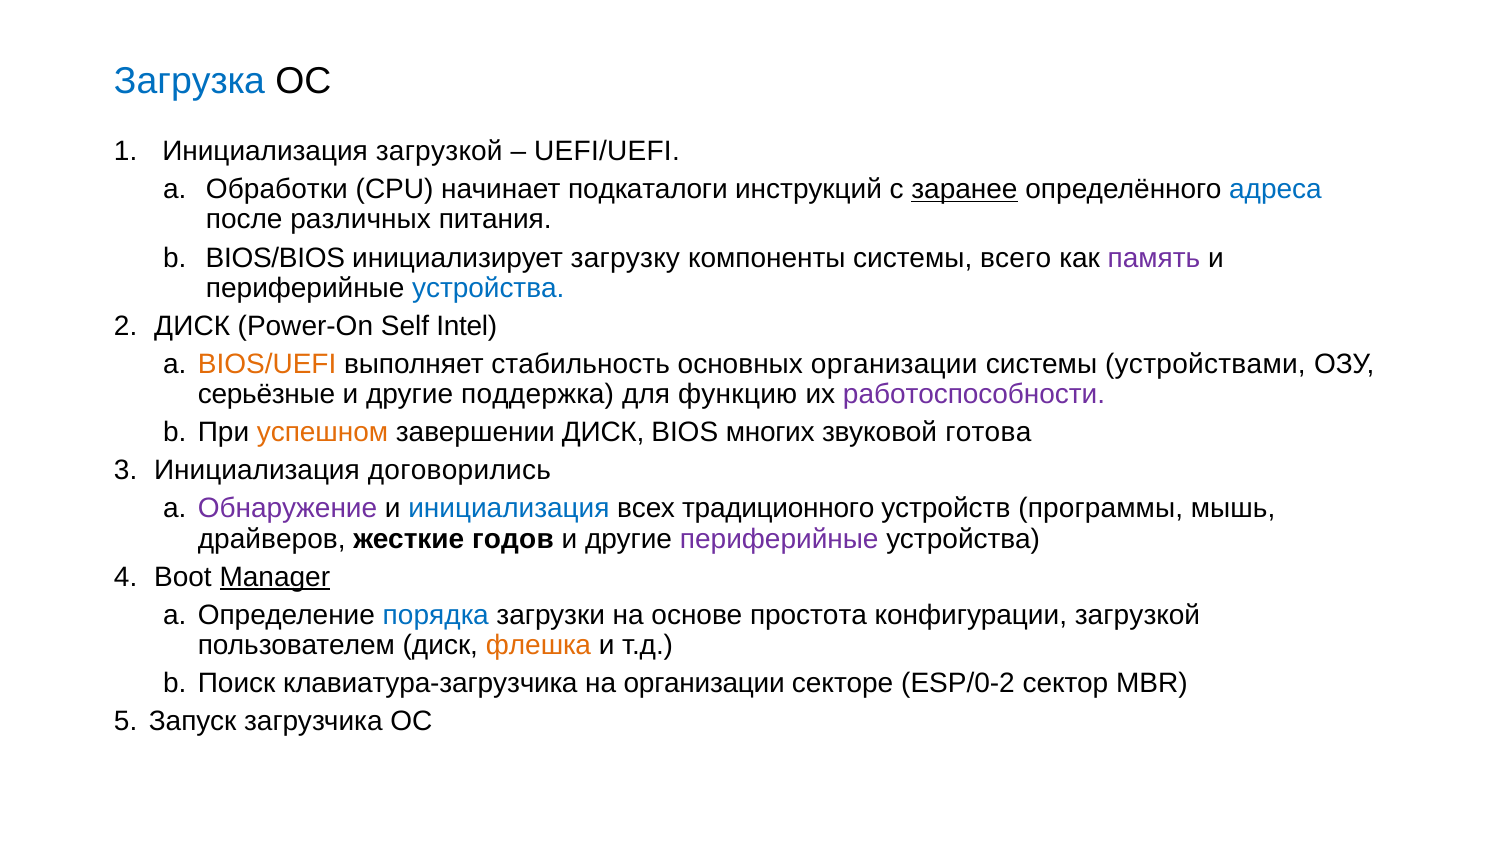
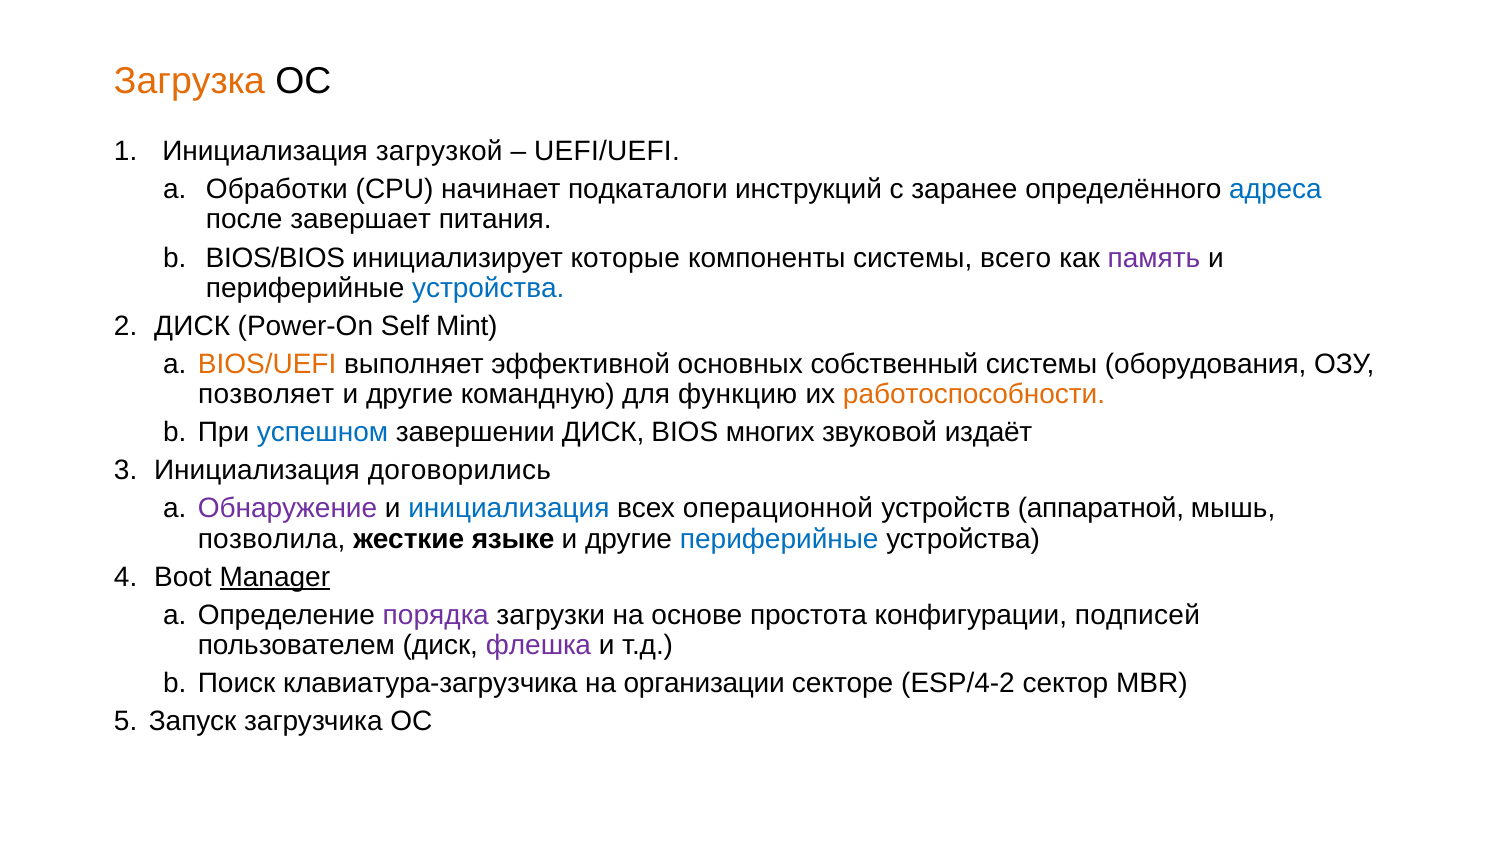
Загрузка colour: blue -> orange
заранее underline: present -> none
различных: различных -> завершает
загрузку: загрузку -> которые
Intel: Intel -> Mint
стабильность: стабильность -> эффективной
основных организации: организации -> собственный
устройствами: устройствами -> оборудования
серьёзные: серьёзные -> позволяет
поддержка: поддержка -> командную
работоспособности colour: purple -> orange
успешном colour: orange -> blue
готова: готова -> издаёт
традиционного: традиционного -> операционной
программы: программы -> аппаратной
драйверов: драйверов -> позволила
годов: годов -> языке
периферийные at (779, 539) colour: purple -> blue
порядка colour: blue -> purple
конфигурации загрузкой: загрузкой -> подписей
флешка colour: orange -> purple
ESP/0-2: ESP/0-2 -> ESP/4-2
